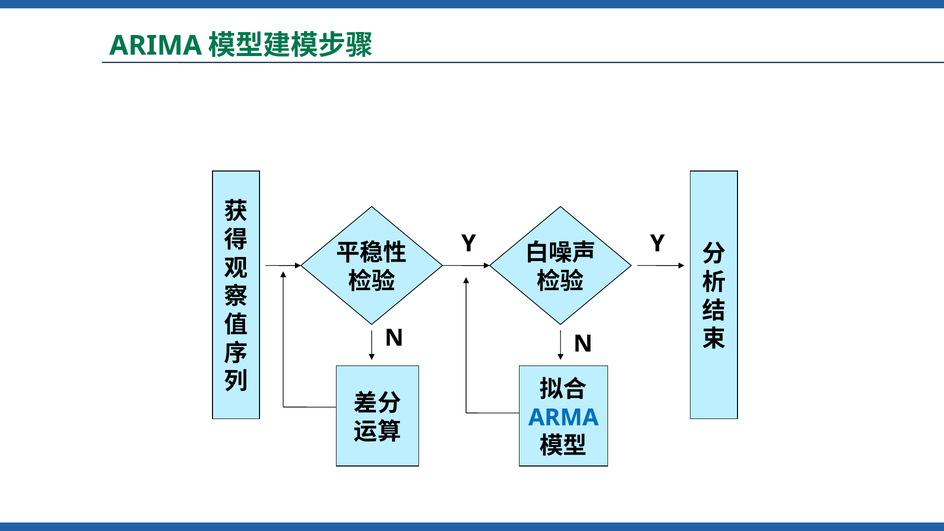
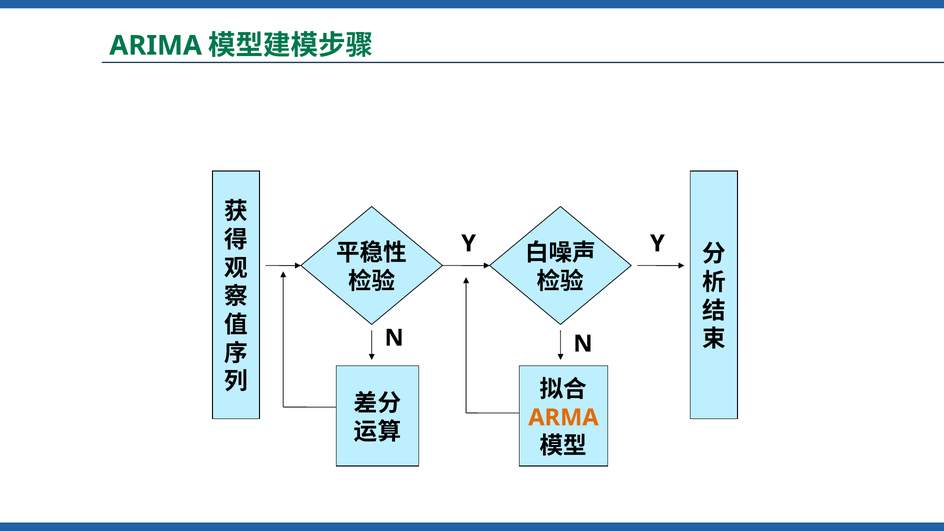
ARMA colour: blue -> orange
